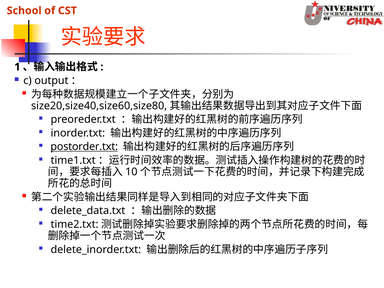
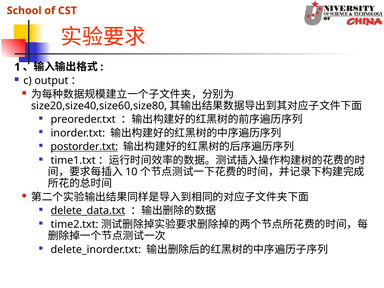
delete_data.txt underline: none -> present
